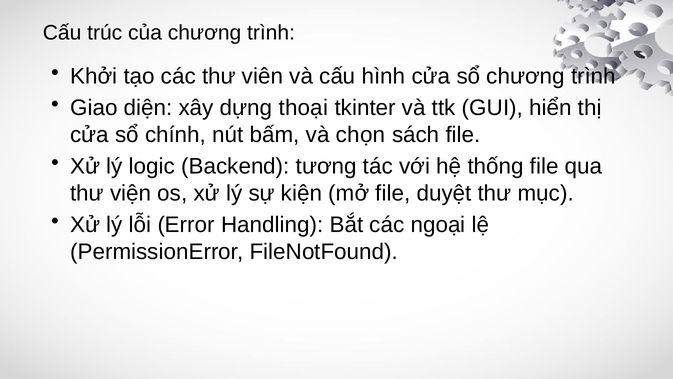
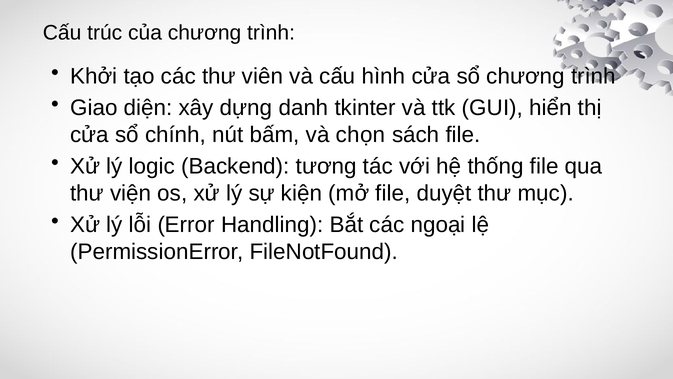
thoại: thoại -> danh
